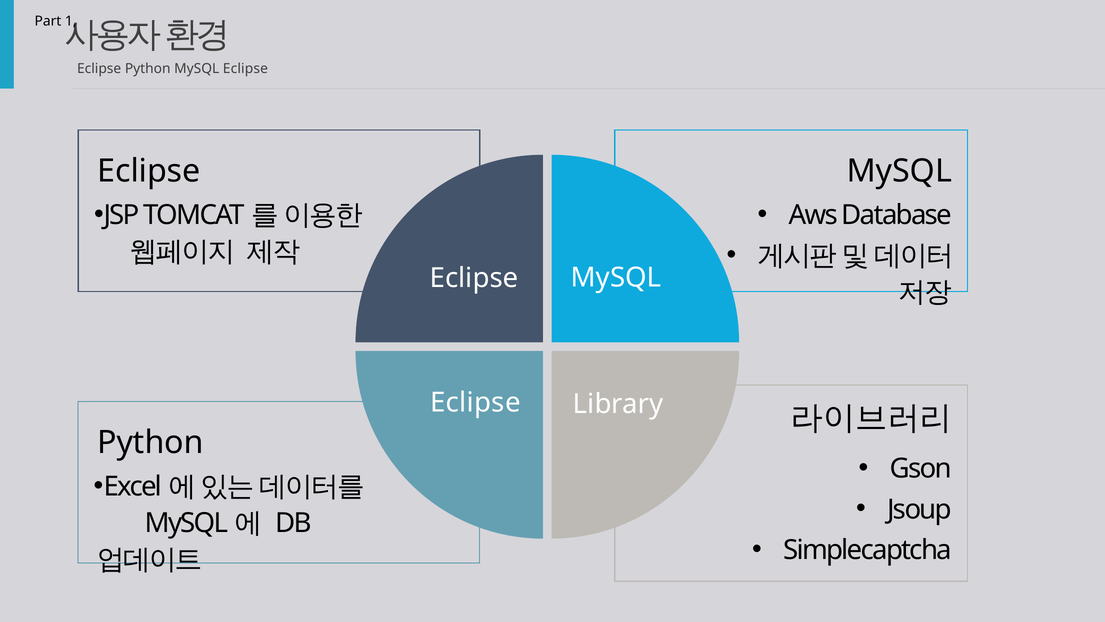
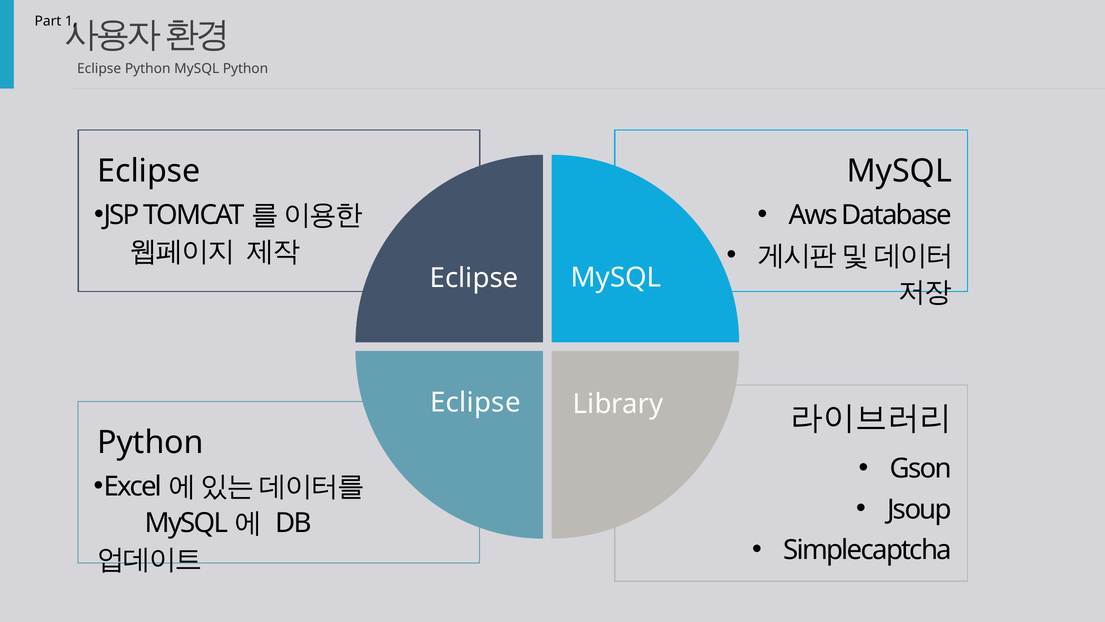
Python MySQL Eclipse: Eclipse -> Python
